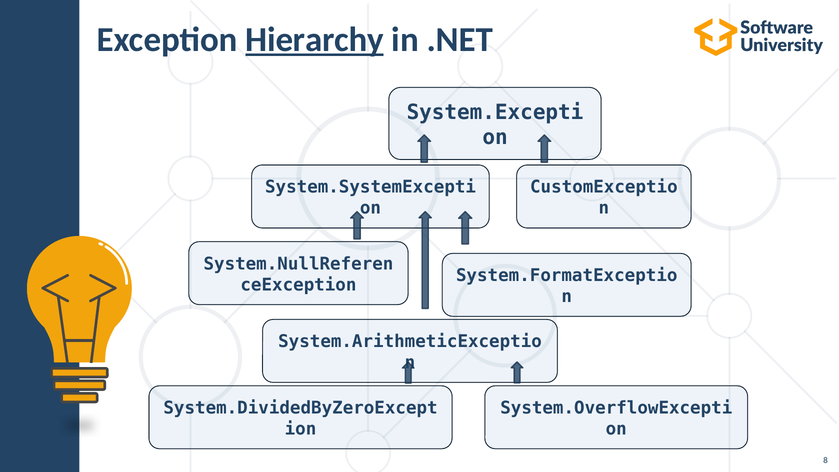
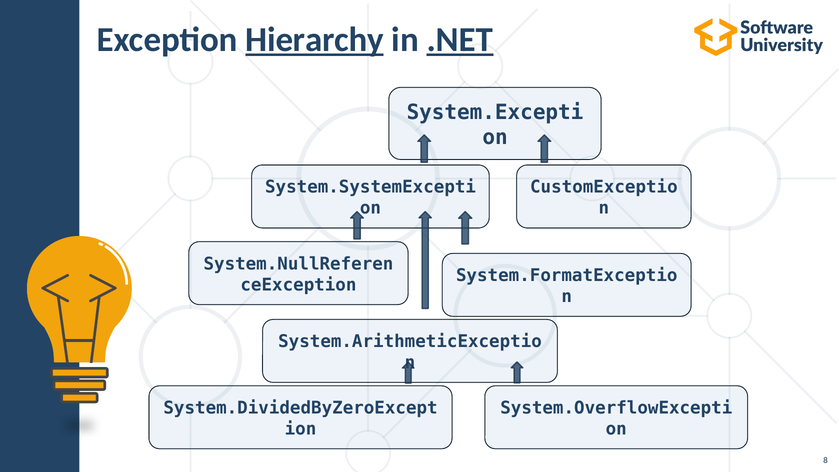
.NET underline: none -> present
